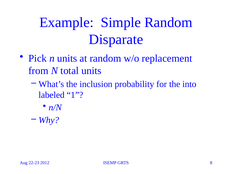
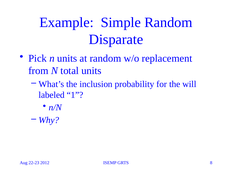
into: into -> will
